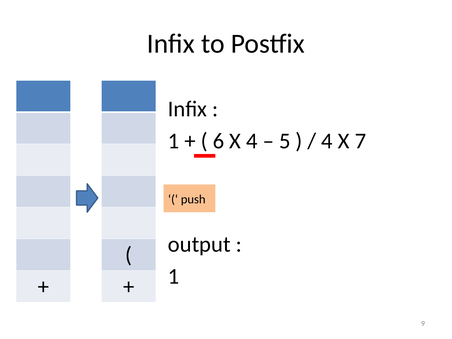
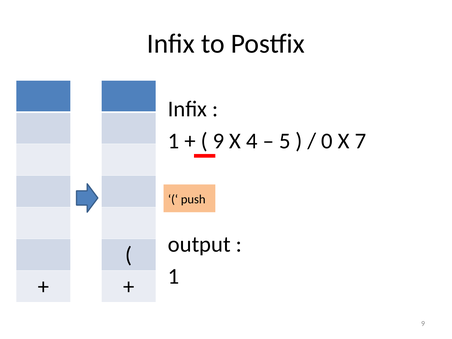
6 at (218, 141): 6 -> 9
4 at (327, 141): 4 -> 0
